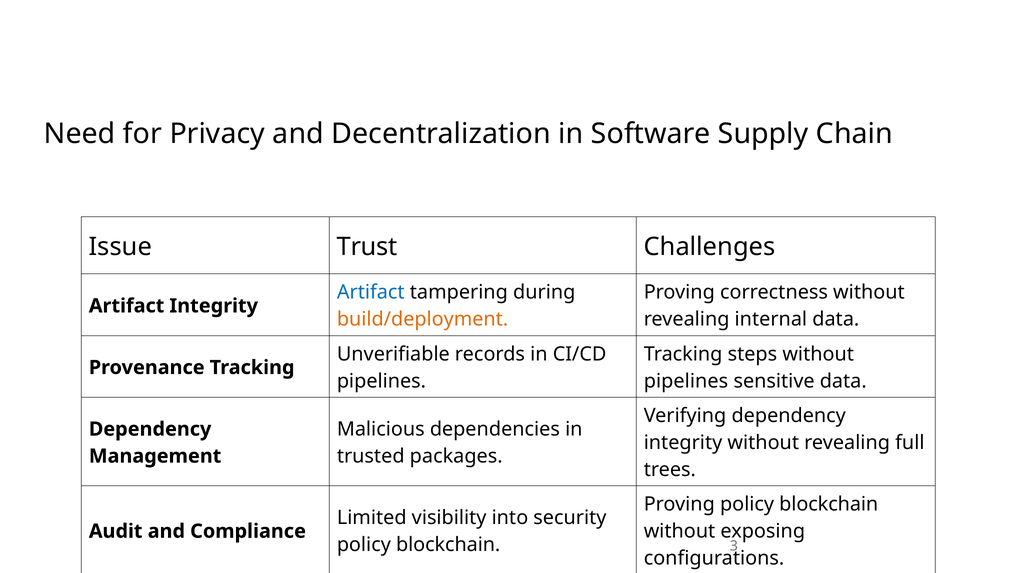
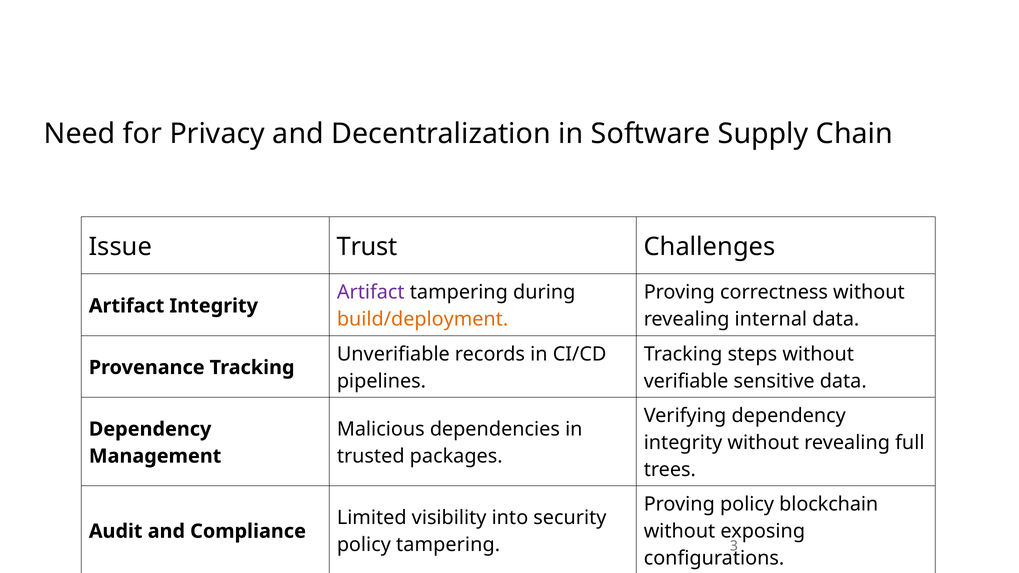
Artifact at (371, 292) colour: blue -> purple
pipelines at (686, 381): pipelines -> verifiable
blockchain at (448, 545): blockchain -> tampering
